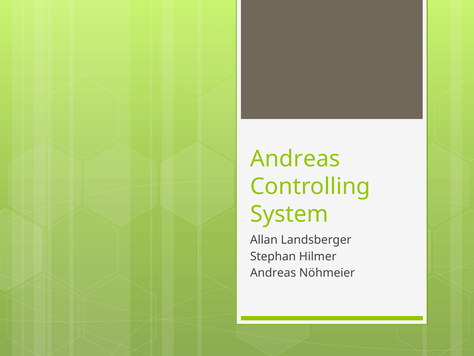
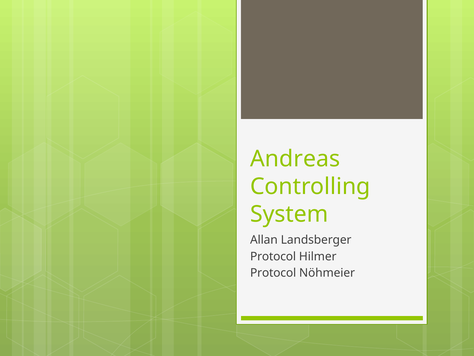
Stephan at (273, 256): Stephan -> Protocol
Andreas at (273, 273): Andreas -> Protocol
